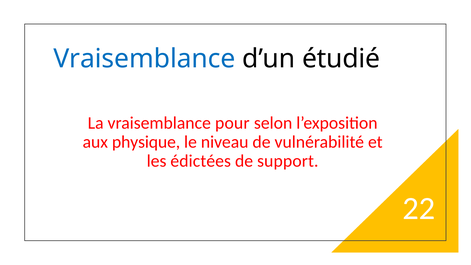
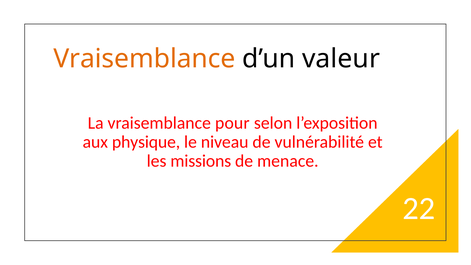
Vraisemblance at (144, 59) colour: blue -> orange
étudié: étudié -> valeur
édictées: édictées -> missions
support: support -> menace
